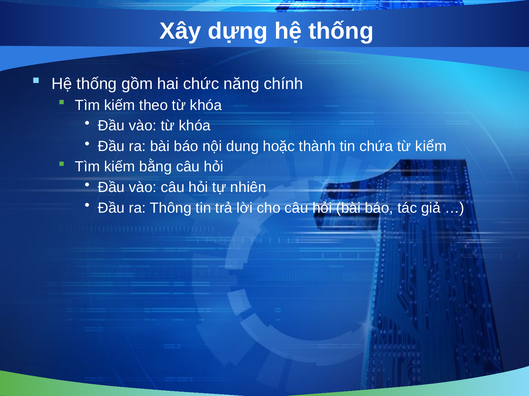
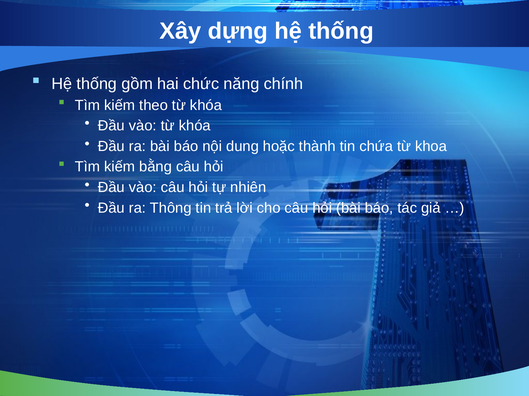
kiểm: kiểm -> khoa
